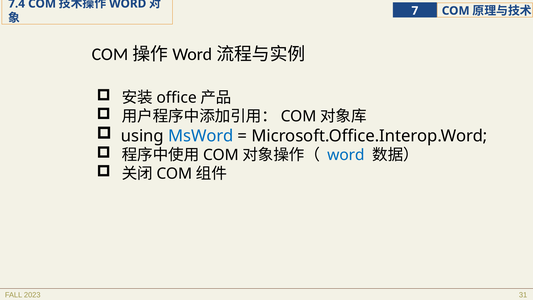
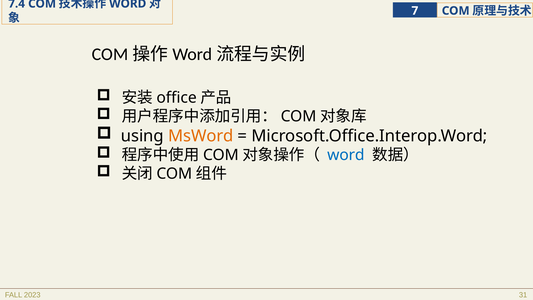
MsWord colour: blue -> orange
